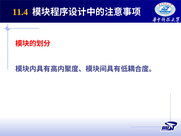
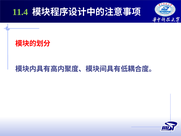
11.4 colour: yellow -> light green
